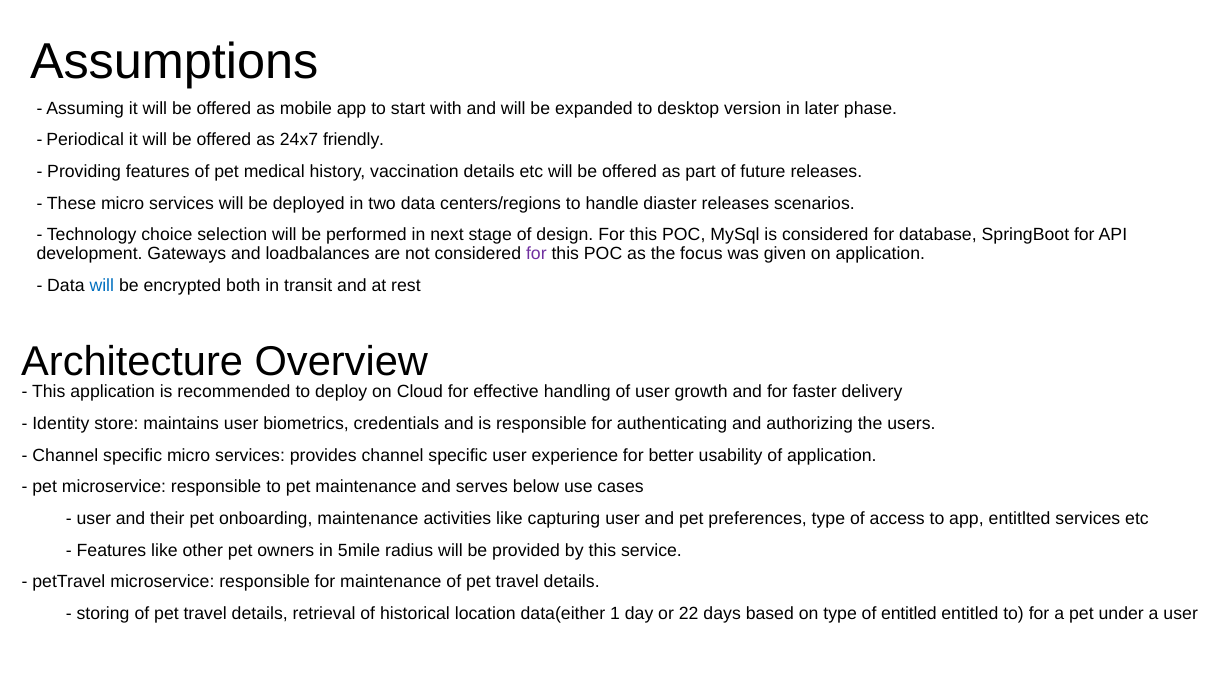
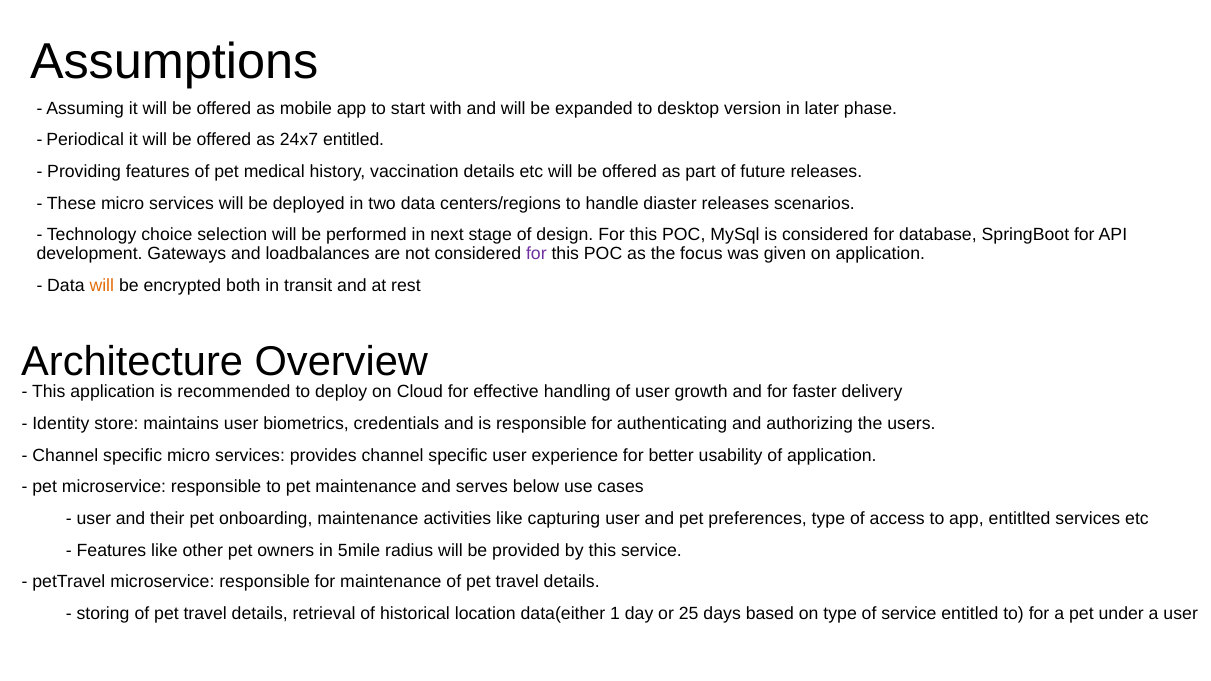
24x7 friendly: friendly -> entitled
will at (102, 286) colour: blue -> orange
22: 22 -> 25
of entitled: entitled -> service
